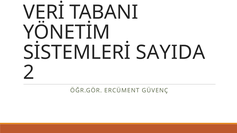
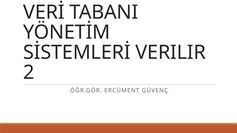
SAYIDA: SAYIDA -> VERILIR
